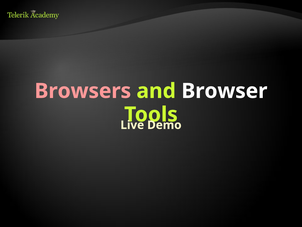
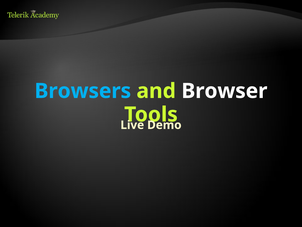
Browsers colour: pink -> light blue
